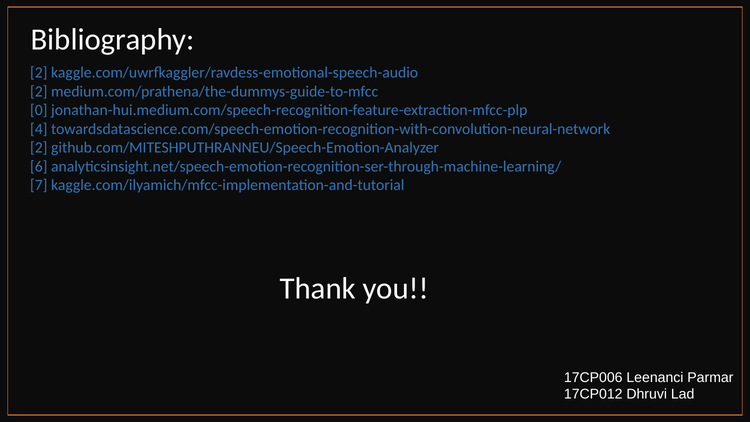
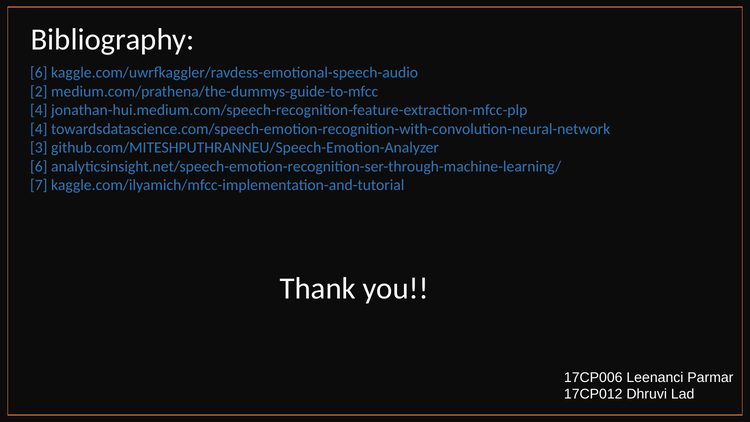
2 at (39, 73): 2 -> 6
0 at (39, 110): 0 -> 4
2 at (39, 148): 2 -> 3
